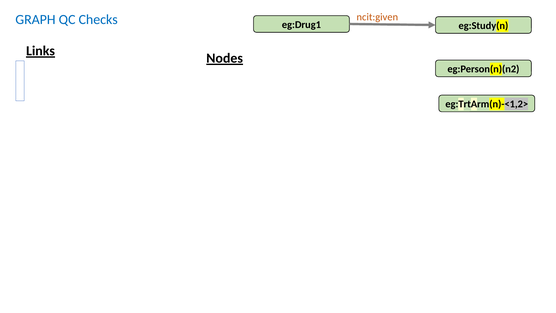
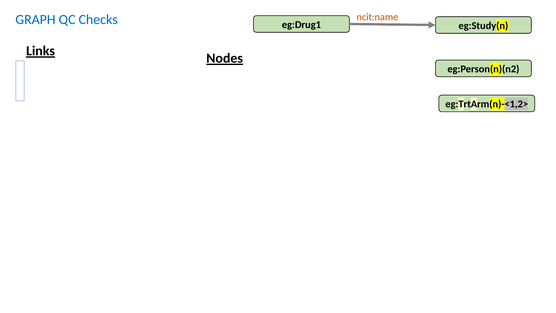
ncit:given: ncit:given -> ncit:name
